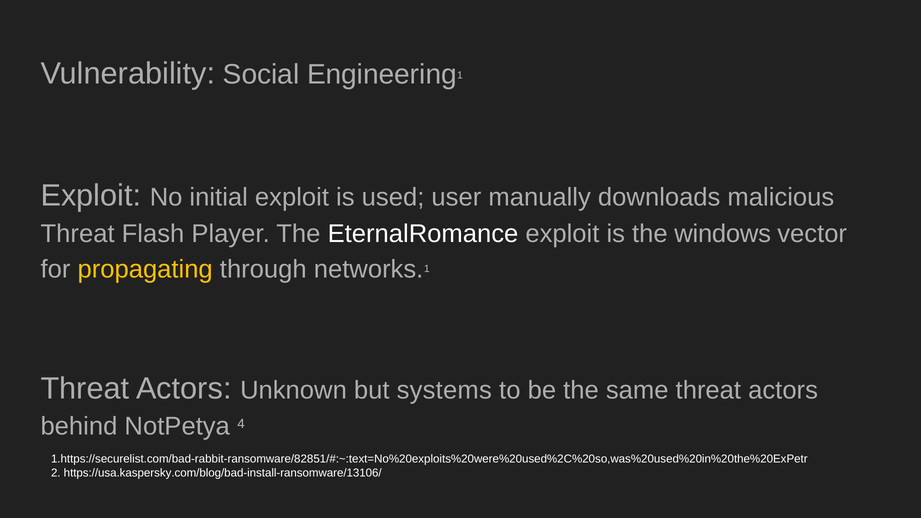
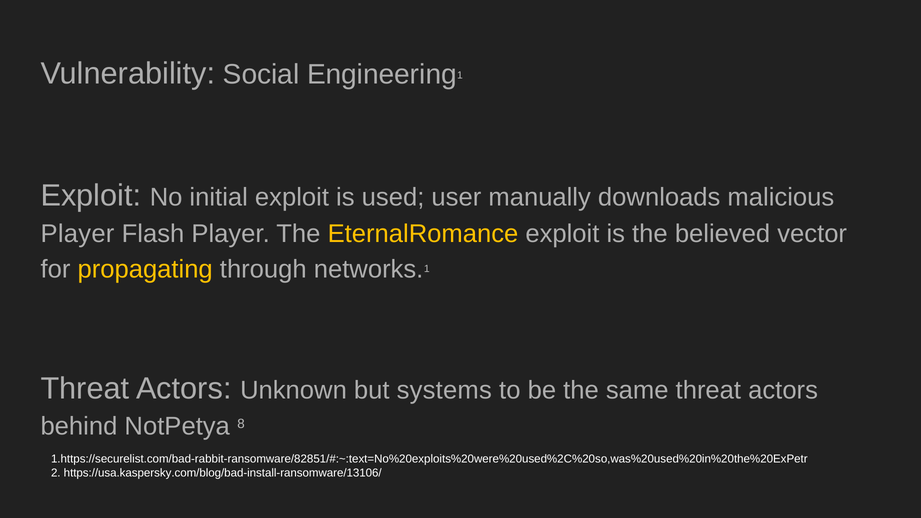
Threat at (78, 234): Threat -> Player
EternalRomance colour: white -> yellow
windows: windows -> believed
4: 4 -> 8
